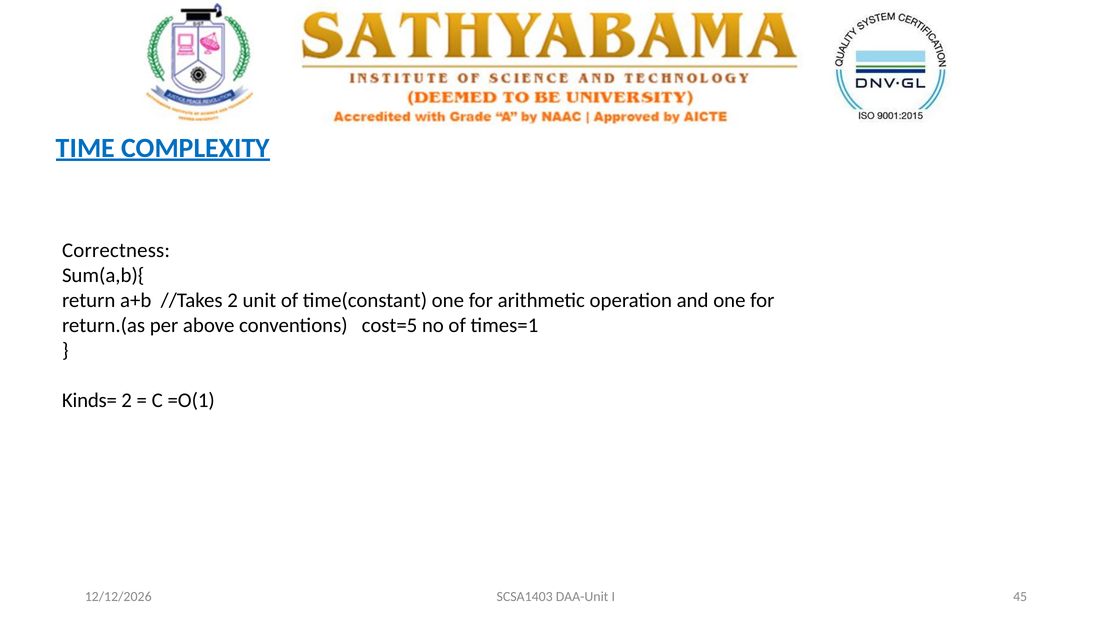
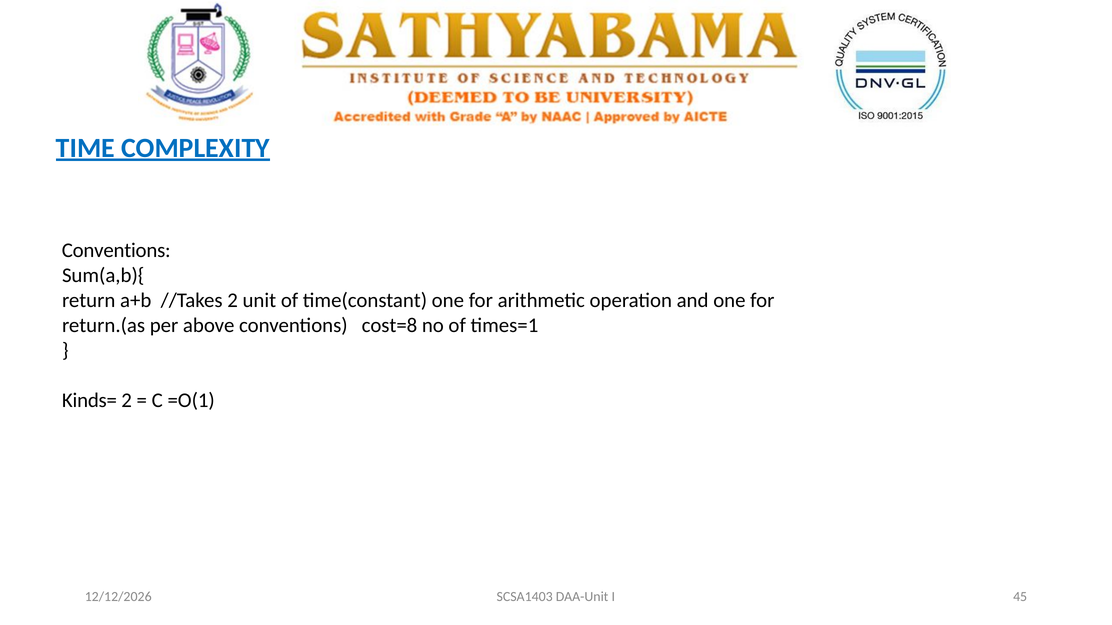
Correctness at (116, 251): Correctness -> Conventions
cost=5: cost=5 -> cost=8
